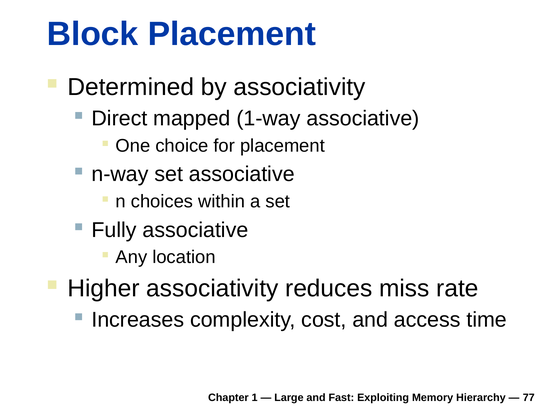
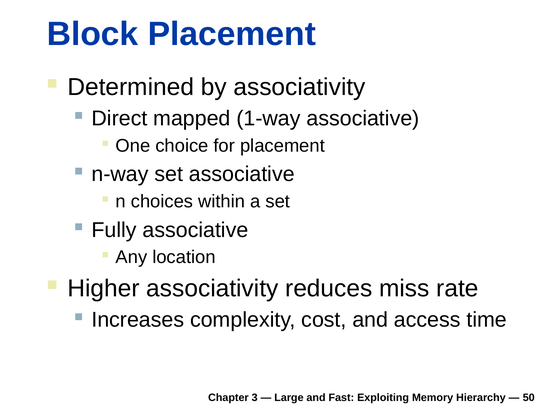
1: 1 -> 3
77: 77 -> 50
